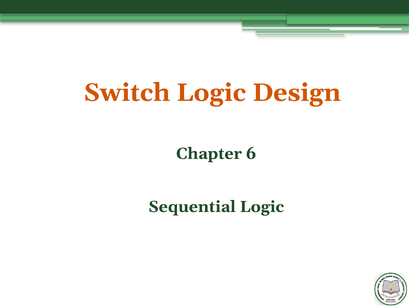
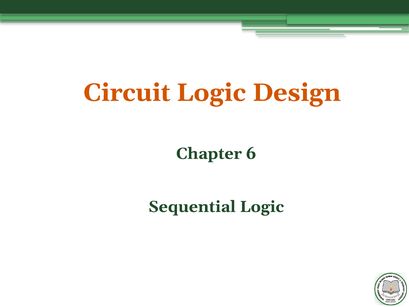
Switch: Switch -> Circuit
